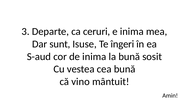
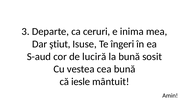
sunt: sunt -> ştiut
de inima: inima -> luciră
vino: vino -> iesle
